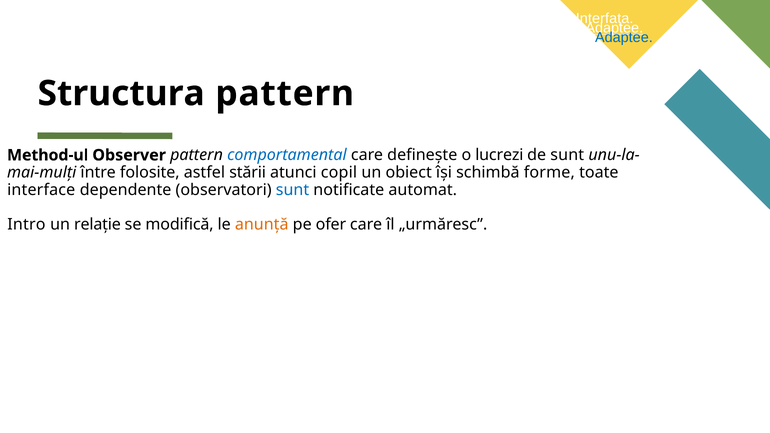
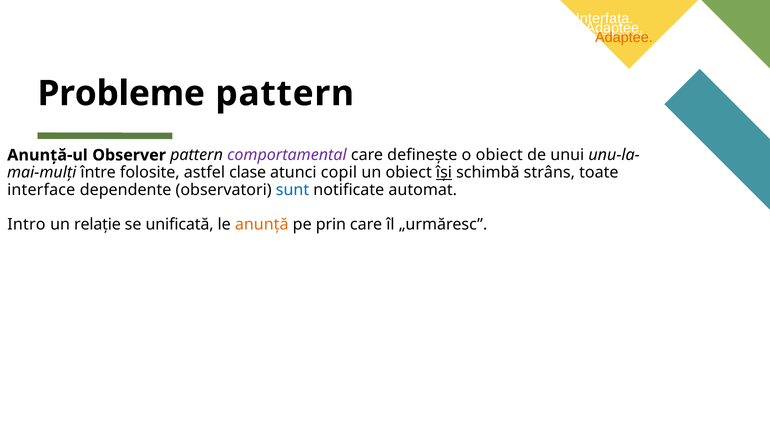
Adaptee at (624, 38) colour: blue -> orange
Structura: Structura -> Probleme
Method-ul: Method-ul -> Anunță-ul
comportamental colour: blue -> purple
o lucrezi: lucrezi -> obiect
de sunt: sunt -> unui
stării: stării -> clase
își underline: none -> present
forme: forme -> strâns
modifică: modifică -> unificată
ofer: ofer -> prin
